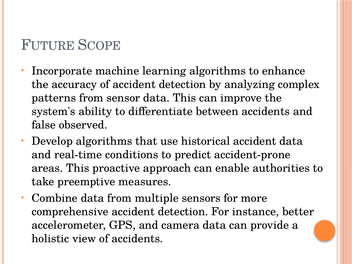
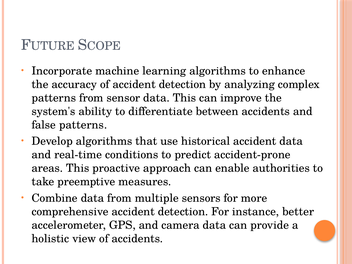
false observed: observed -> patterns
